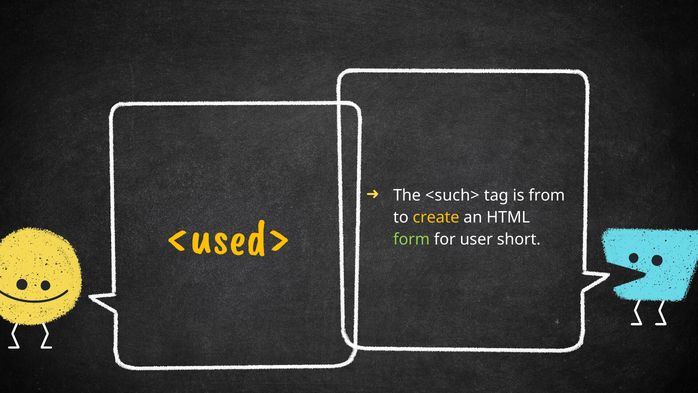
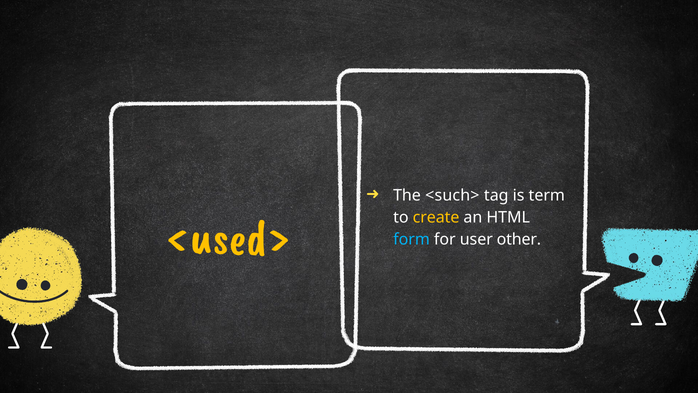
from: from -> term
form colour: light green -> light blue
short: short -> other
